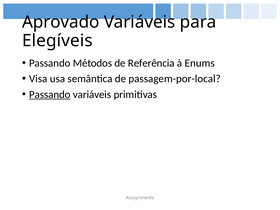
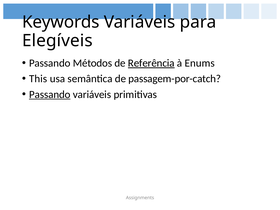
Aprovado: Aprovado -> Keywords
Referência underline: none -> present
Visa: Visa -> This
passagem-por-local: passagem-por-local -> passagem-por-catch
